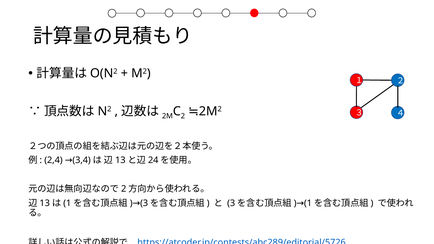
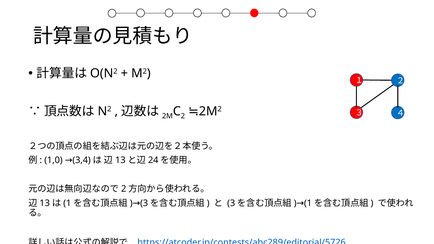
2,4: 2,4 -> 1,0
